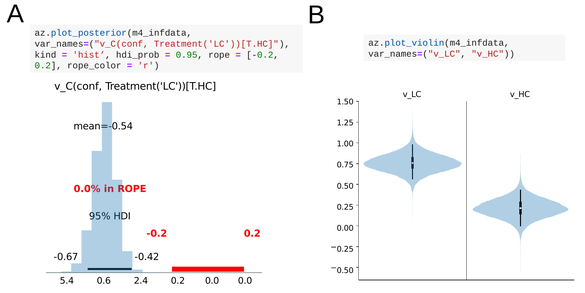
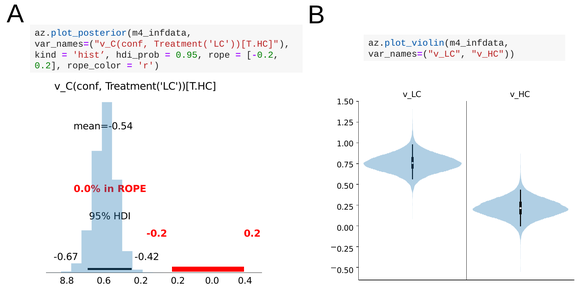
5.4: 5.4 -> 8.8
0.6 2.4: 2.4 -> 0.2
0.0 0.0: 0.0 -> 0.4
